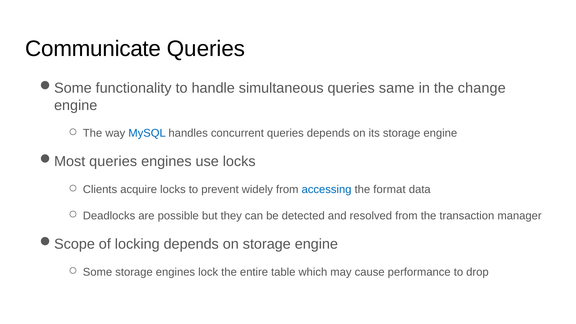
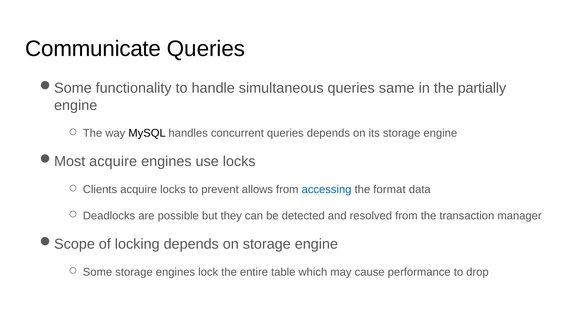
change: change -> partially
MySQL colour: blue -> black
queries at (113, 162): queries -> acquire
widely: widely -> allows
